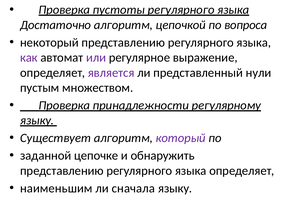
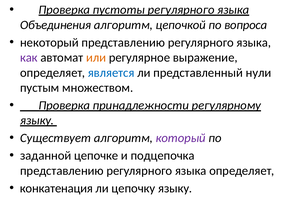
Достаточно: Достаточно -> Объединения
или colour: purple -> orange
является colour: purple -> blue
обнаружить: обнаружить -> подцепочка
наименьшим: наименьшим -> конкатенация
сначала: сначала -> цепочку
